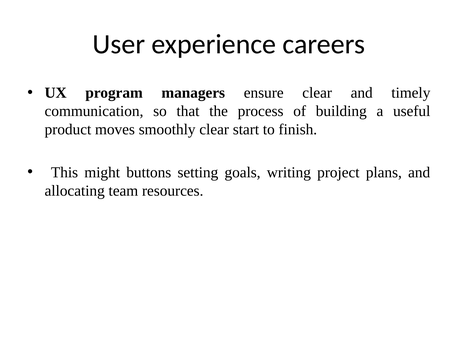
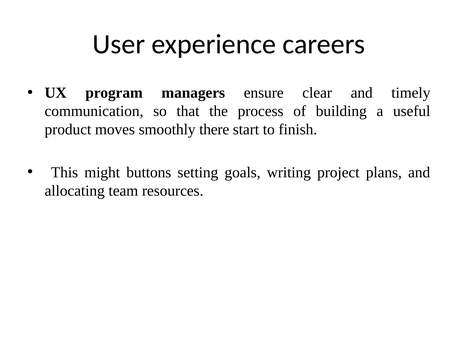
smoothly clear: clear -> there
